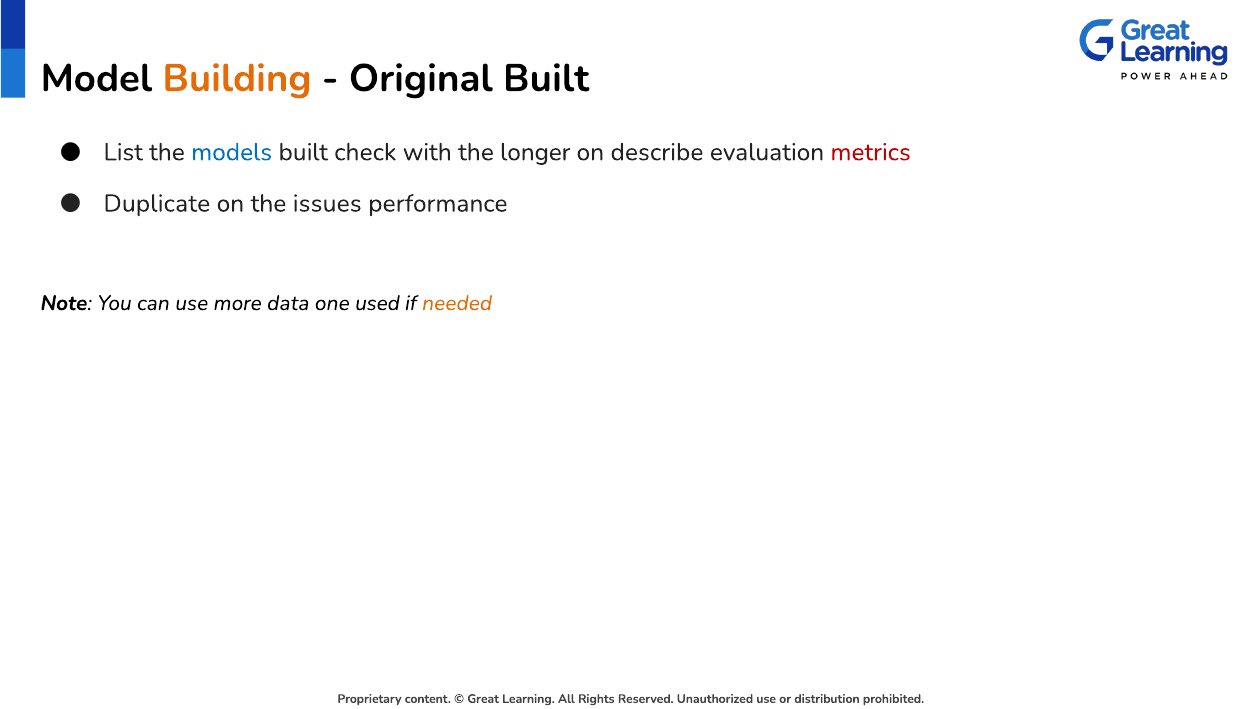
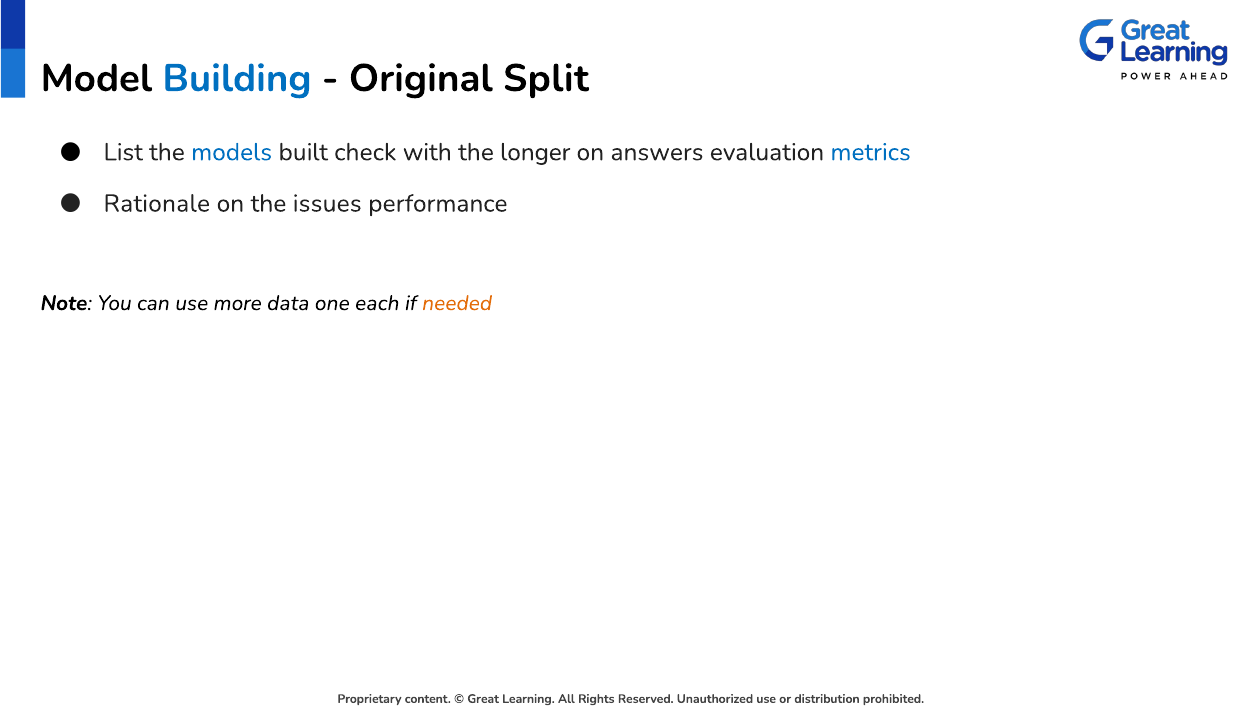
Building colour: orange -> blue
Original Built: Built -> Split
describe: describe -> answers
metrics colour: red -> blue
Duplicate: Duplicate -> Rationale
used: used -> each
